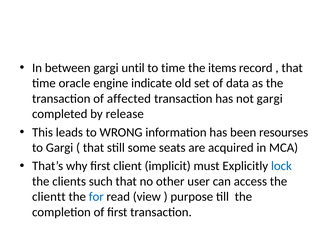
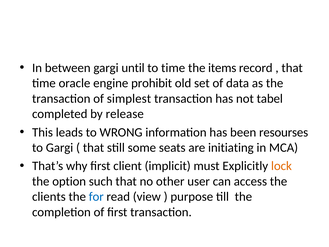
indicate: indicate -> prohibit
affected: affected -> simplest
not gargi: gargi -> tabel
acquired: acquired -> initiating
lock colour: blue -> orange
clients: clients -> option
clientt: clientt -> clients
